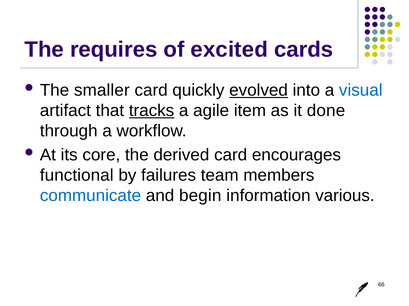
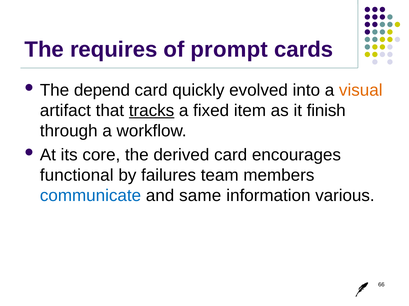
excited: excited -> prompt
smaller: smaller -> depend
evolved underline: present -> none
visual colour: blue -> orange
agile: agile -> fixed
done: done -> finish
begin: begin -> same
